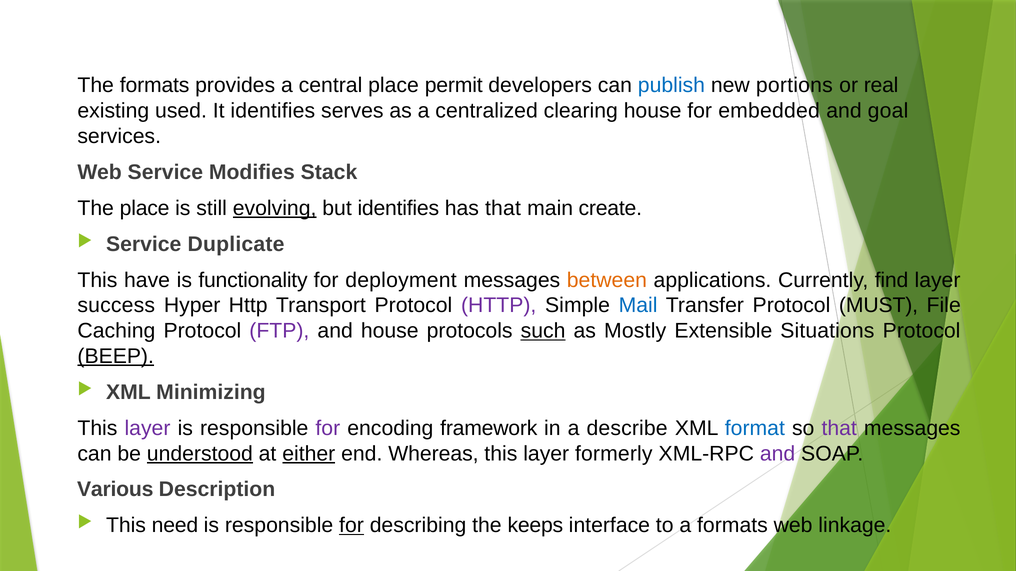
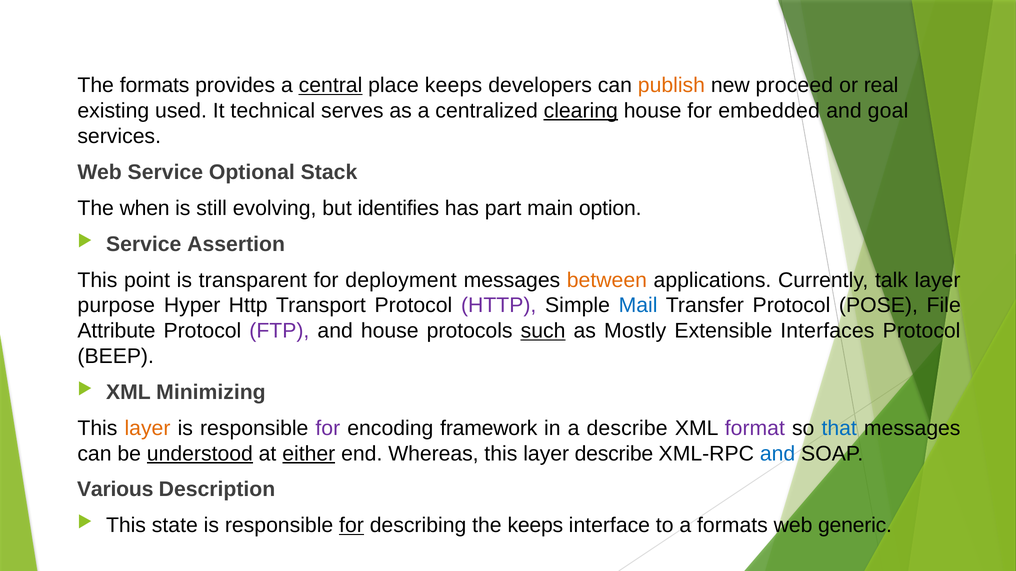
central underline: none -> present
place permit: permit -> keeps
publish colour: blue -> orange
portions: portions -> proceed
It identifies: identifies -> technical
clearing underline: none -> present
Modifies: Modifies -> Optional
The place: place -> when
evolving underline: present -> none
has that: that -> part
create: create -> option
Duplicate: Duplicate -> Assertion
have: have -> point
functionality: functionality -> transparent
find: find -> talk
success: success -> purpose
MUST: MUST -> POSE
Caching: Caching -> Attribute
Situations: Situations -> Interfaces
BEEP underline: present -> none
layer at (147, 429) colour: purple -> orange
format colour: blue -> purple
that at (839, 429) colour: purple -> blue
layer formerly: formerly -> describe
and at (778, 454) colour: purple -> blue
need: need -> state
linkage: linkage -> generic
